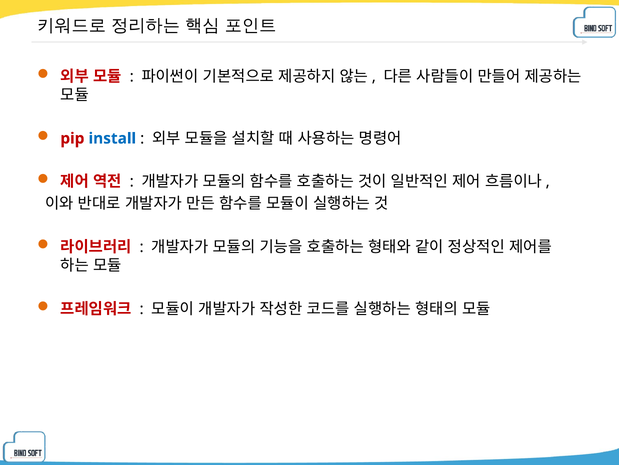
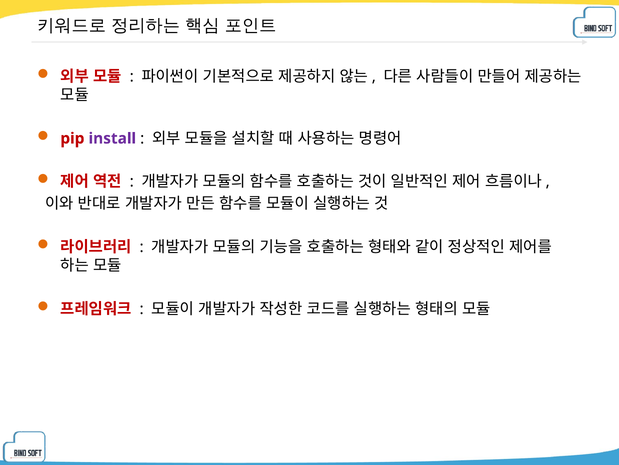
install colour: blue -> purple
